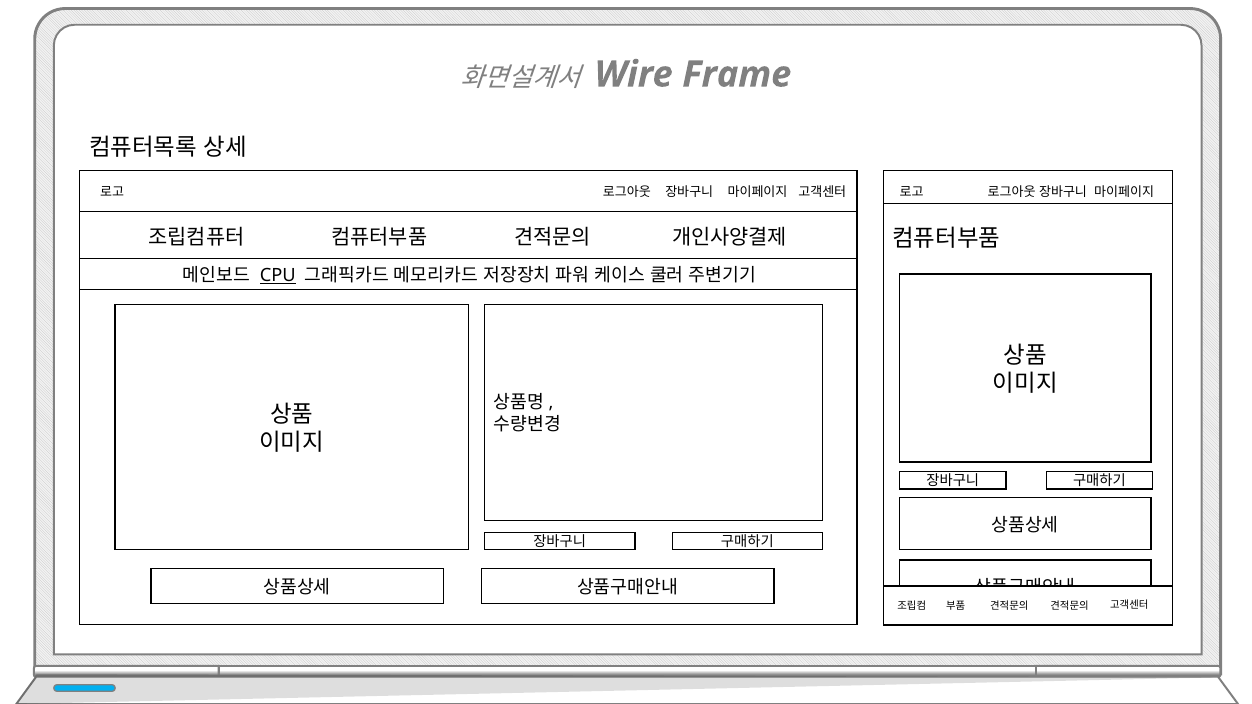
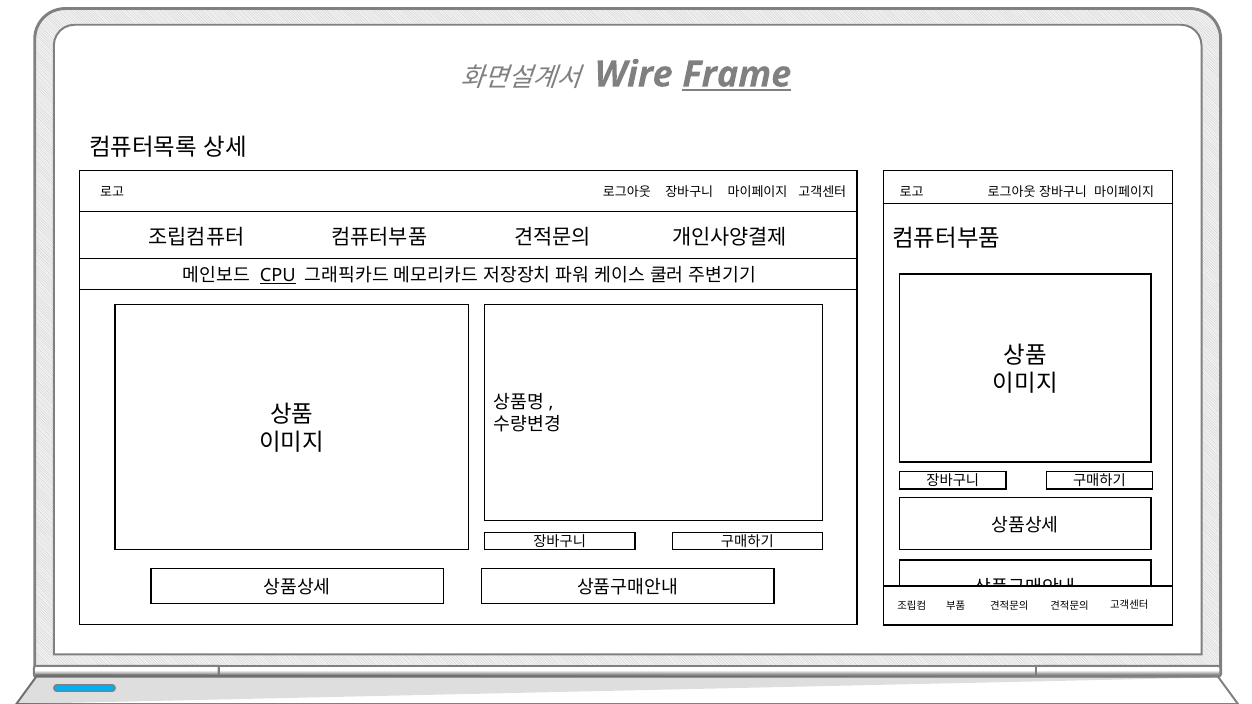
Frame underline: none -> present
